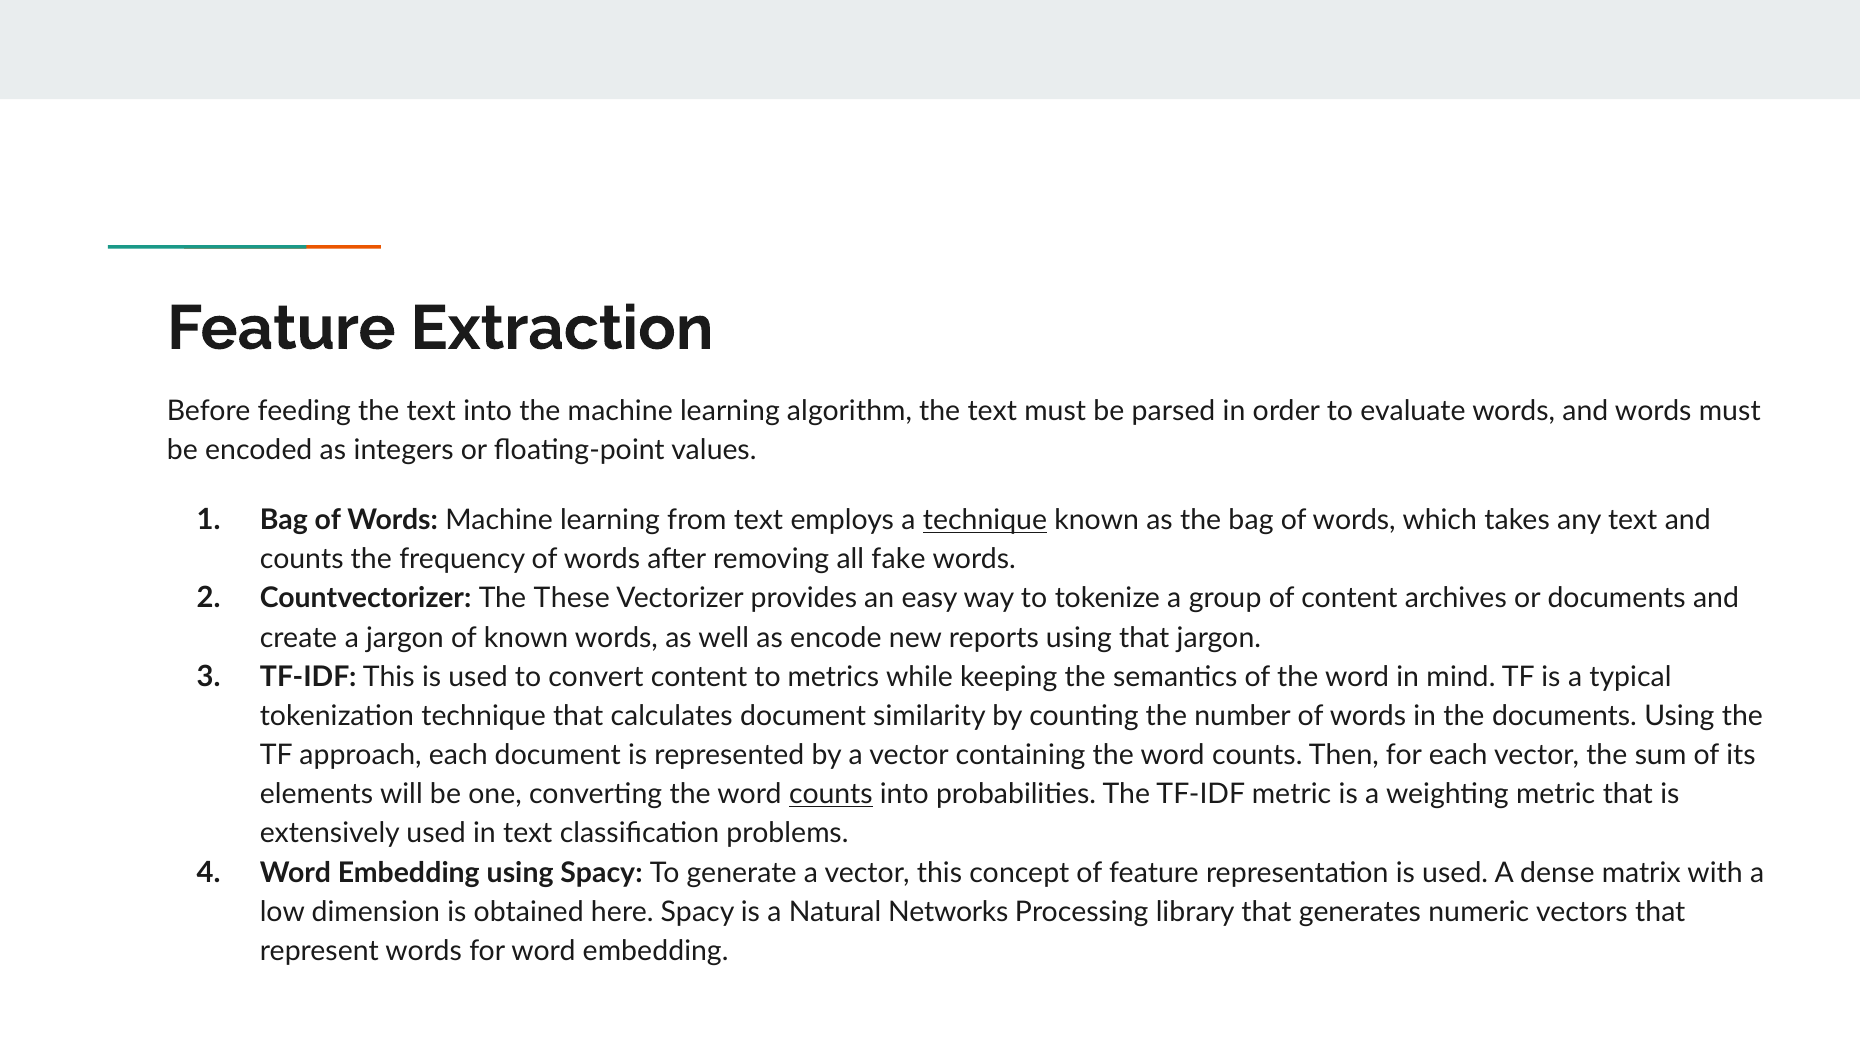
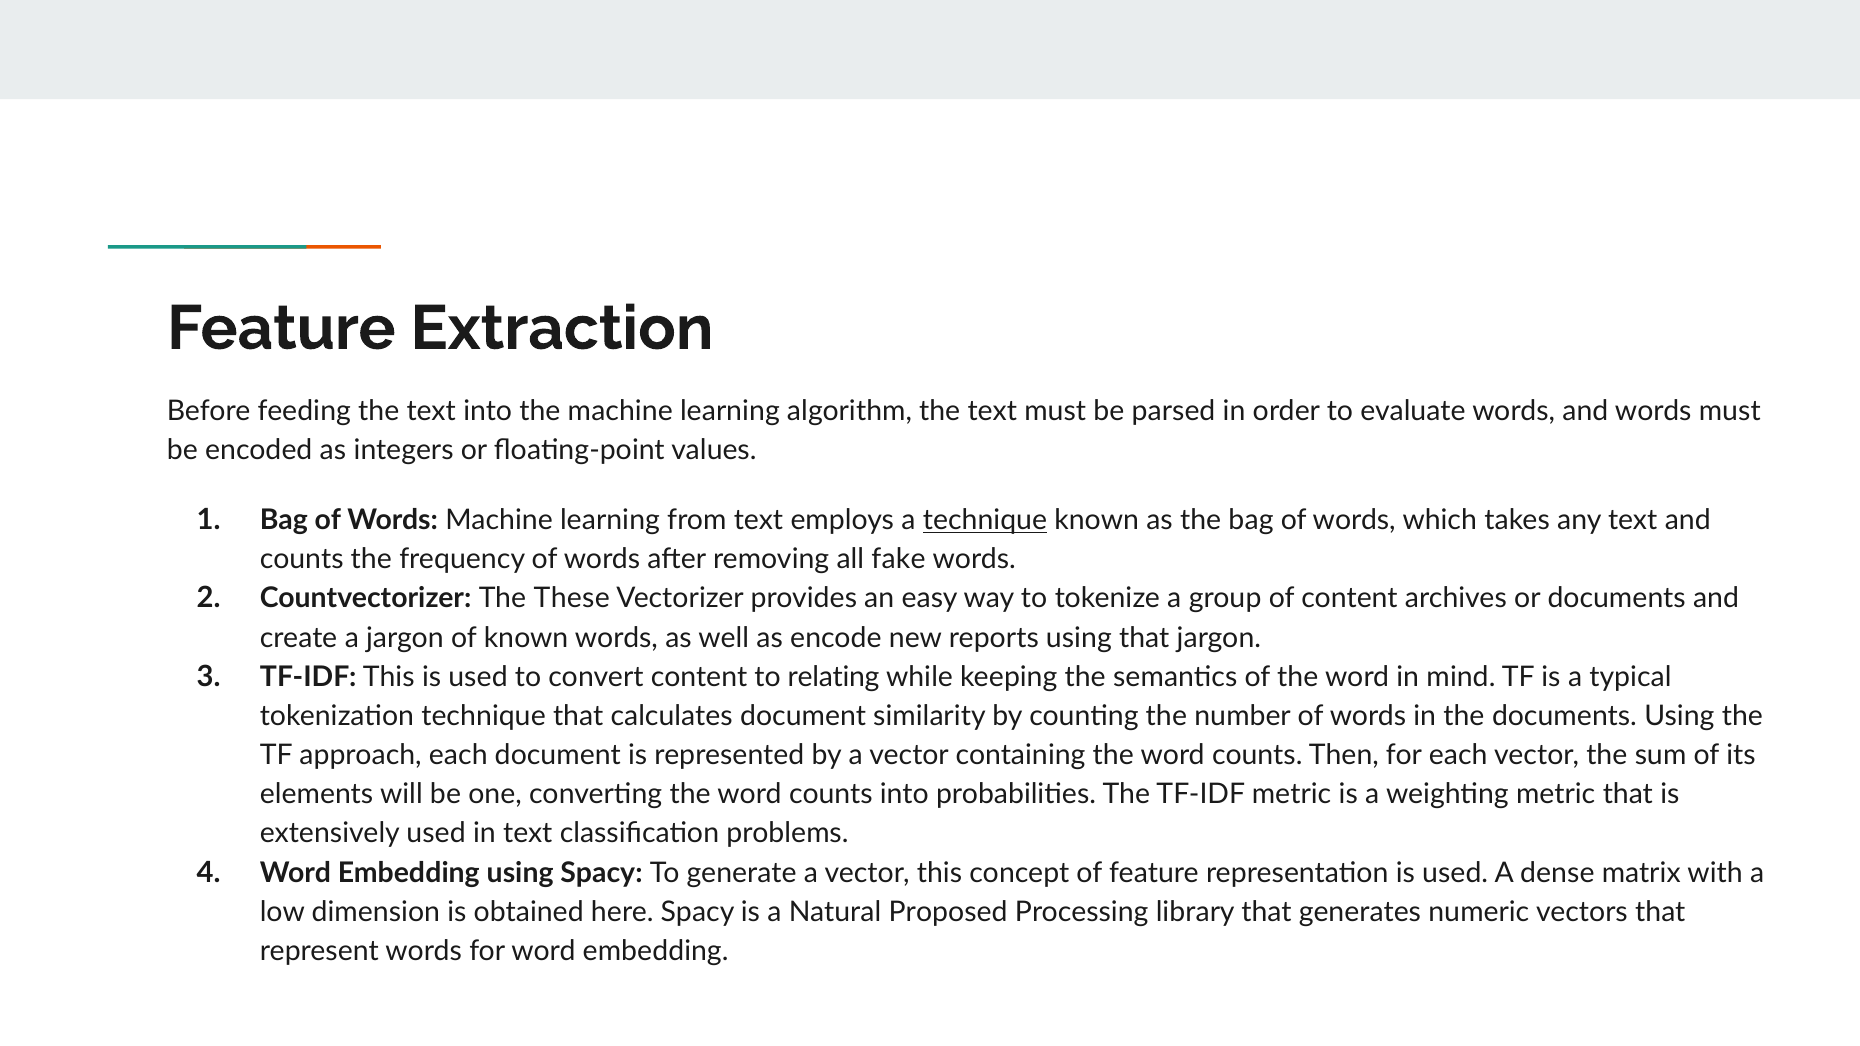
metrics: metrics -> relating
counts at (831, 795) underline: present -> none
Networks: Networks -> Proposed
